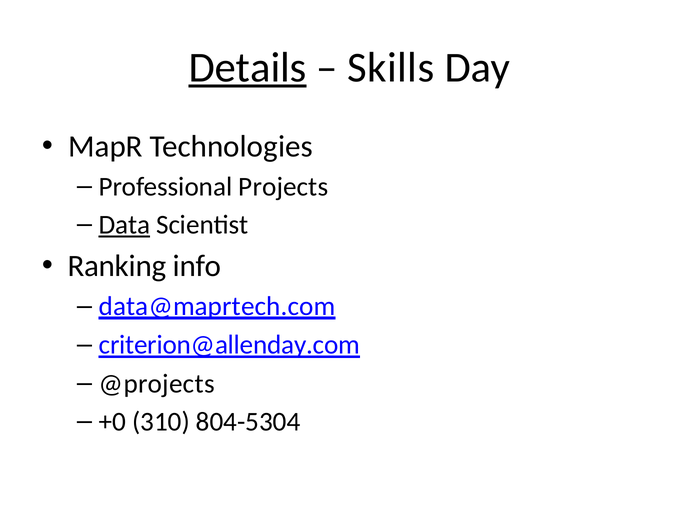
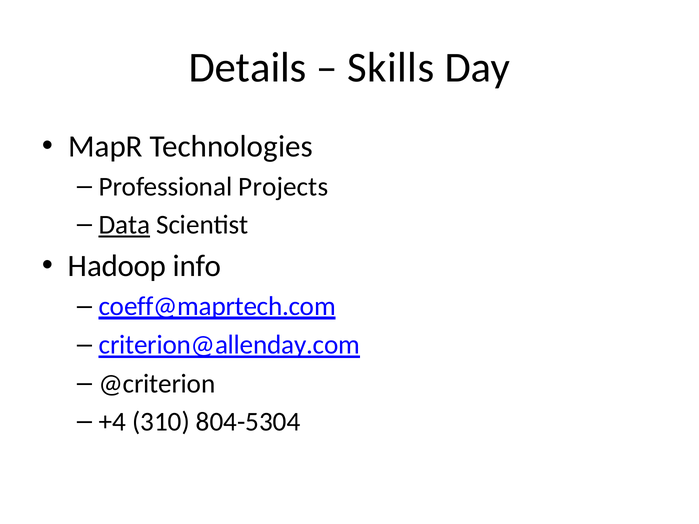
Details underline: present -> none
Ranking: Ranking -> Hadoop
data@maprtech.com: data@maprtech.com -> coeff@maprtech.com
@projects: @projects -> @criterion
+0: +0 -> +4
